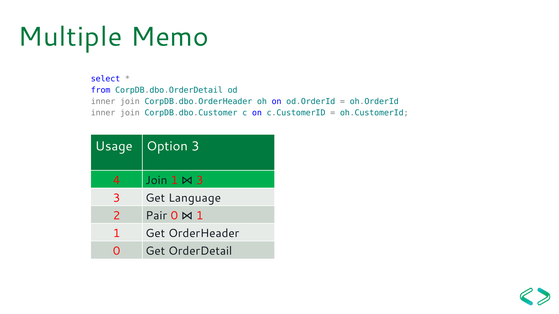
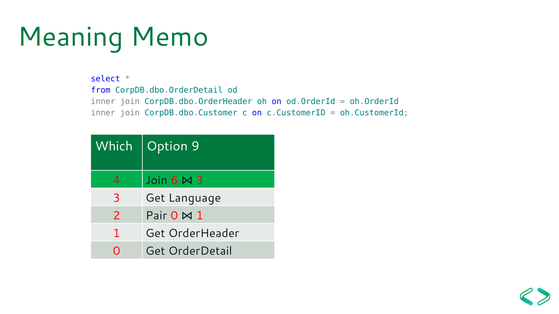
Multiple: Multiple -> Meaning
Usage: Usage -> Which
Option 3: 3 -> 9
Join 1: 1 -> 6
